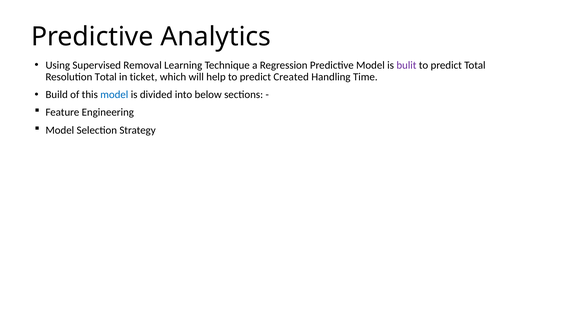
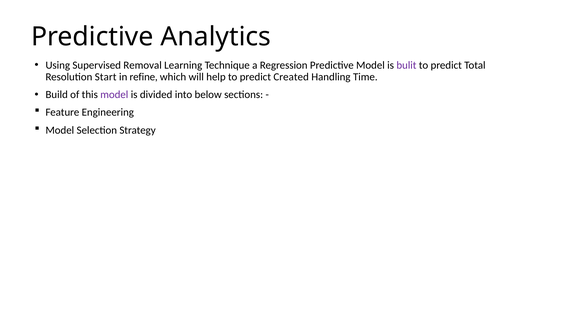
Resolution Total: Total -> Start
ticket: ticket -> refine
model at (114, 95) colour: blue -> purple
